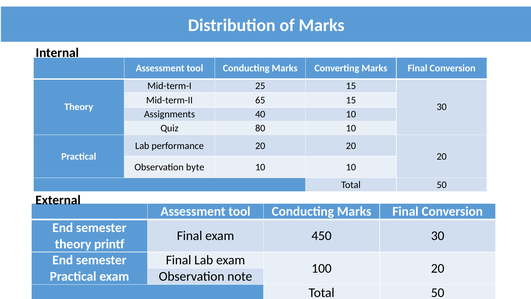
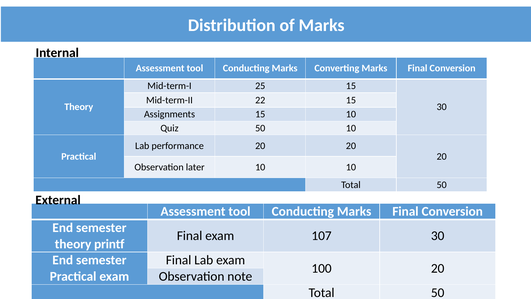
65: 65 -> 22
Assignments 40: 40 -> 15
Quiz 80: 80 -> 50
byte: byte -> later
450: 450 -> 107
